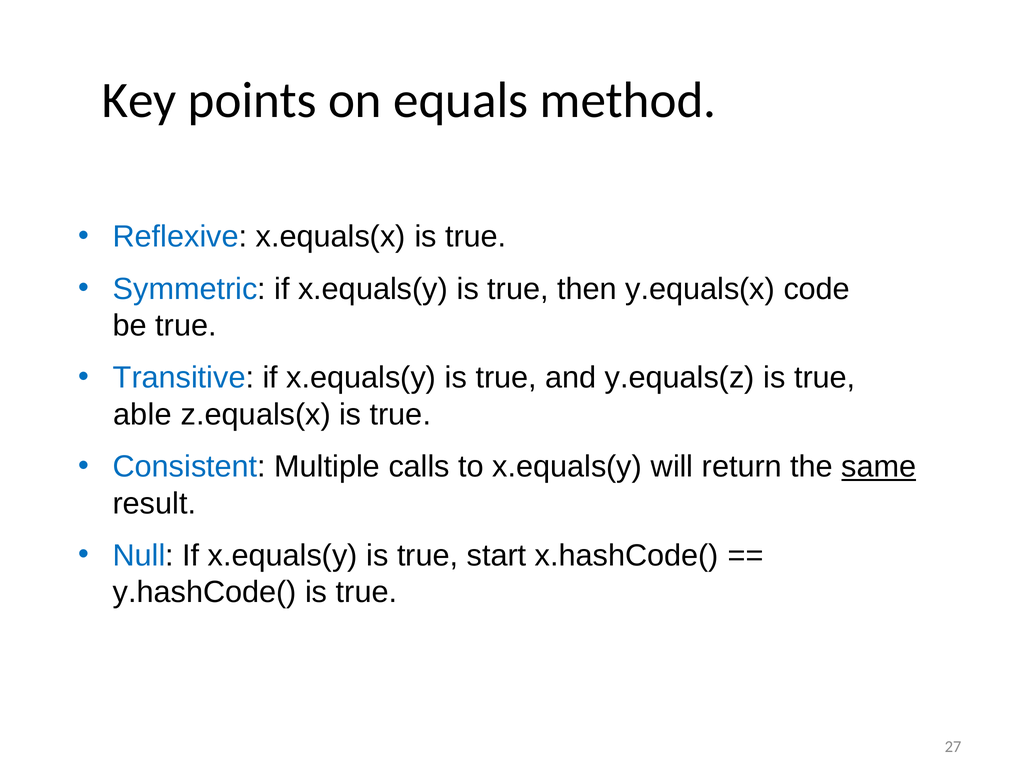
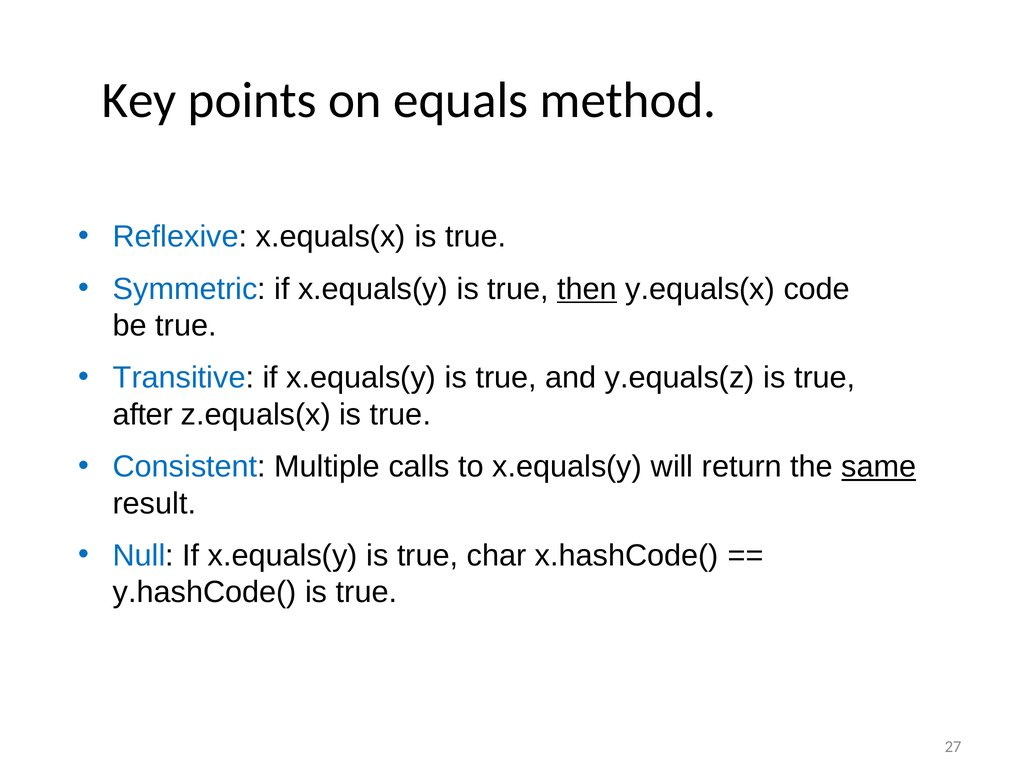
then underline: none -> present
able: able -> after
start: start -> char
